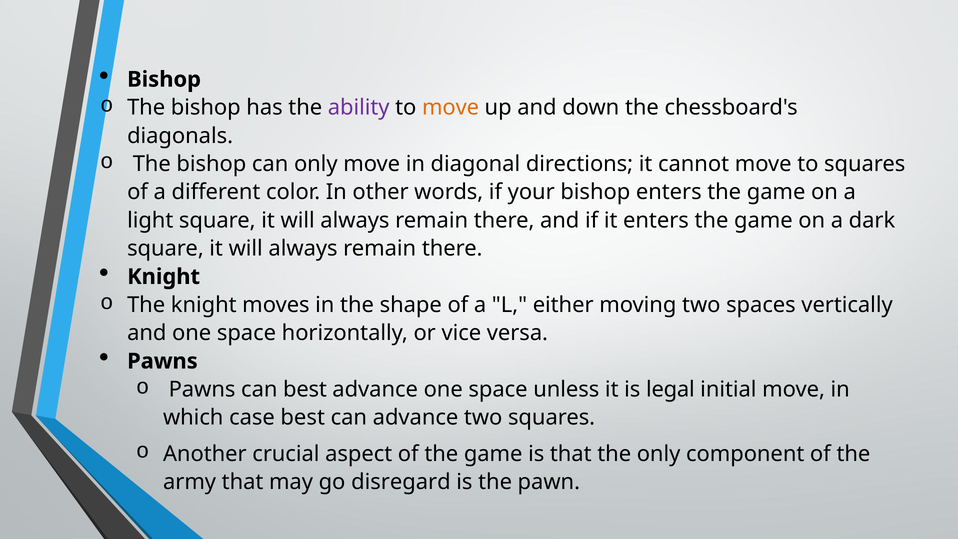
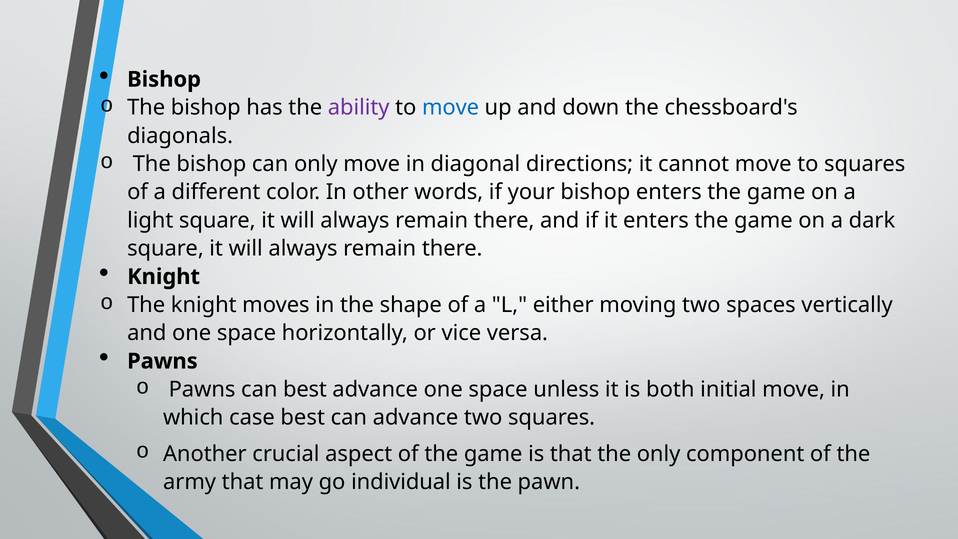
move at (451, 108) colour: orange -> blue
legal: legal -> both
disregard: disregard -> individual
